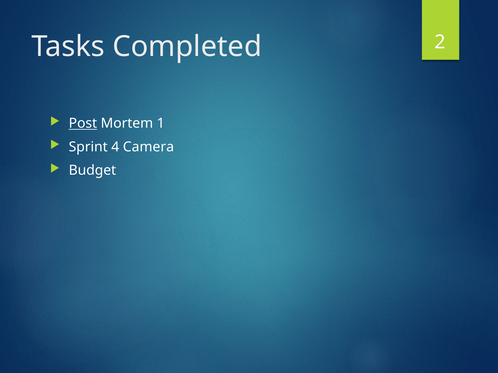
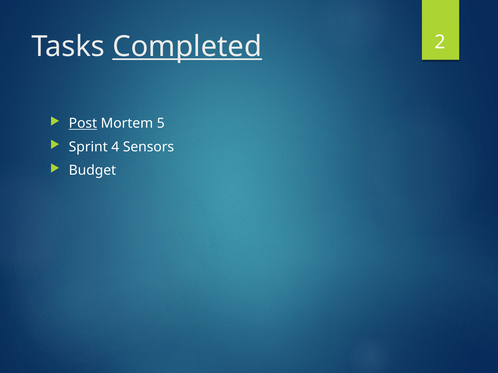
Completed underline: none -> present
1: 1 -> 5
Camera: Camera -> Sensors
